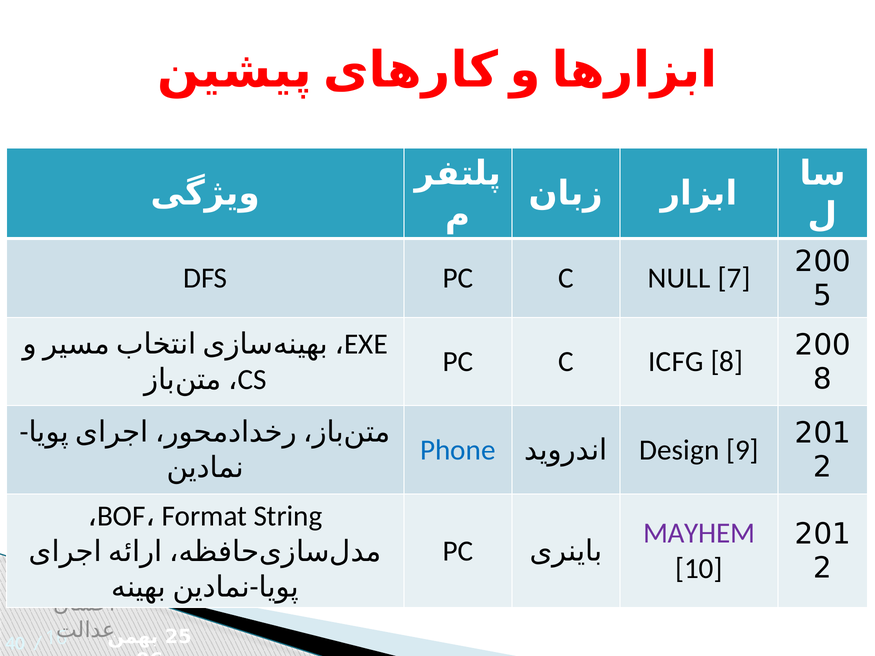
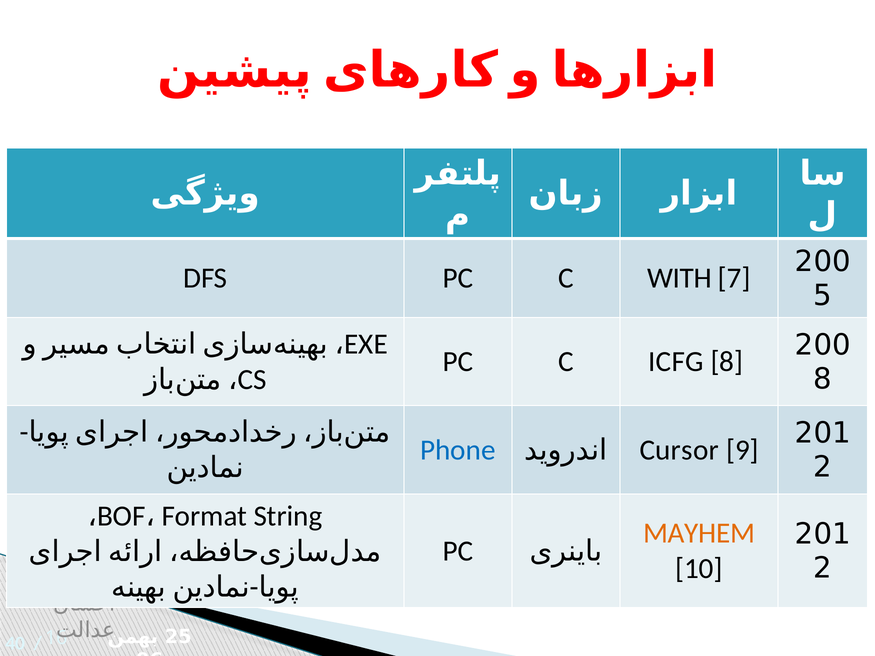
NULL: NULL -> WITH
Design: Design -> Cursor
MAYHEM colour: purple -> orange
